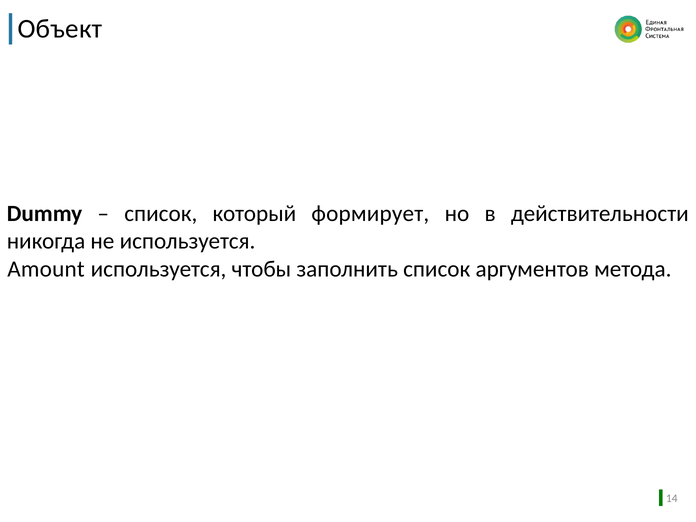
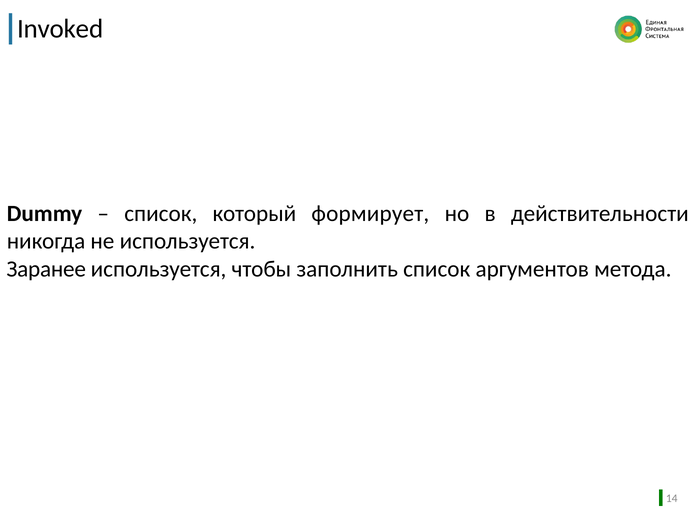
Объект: Объект -> Invoked
Amount: Amount -> Заранее
